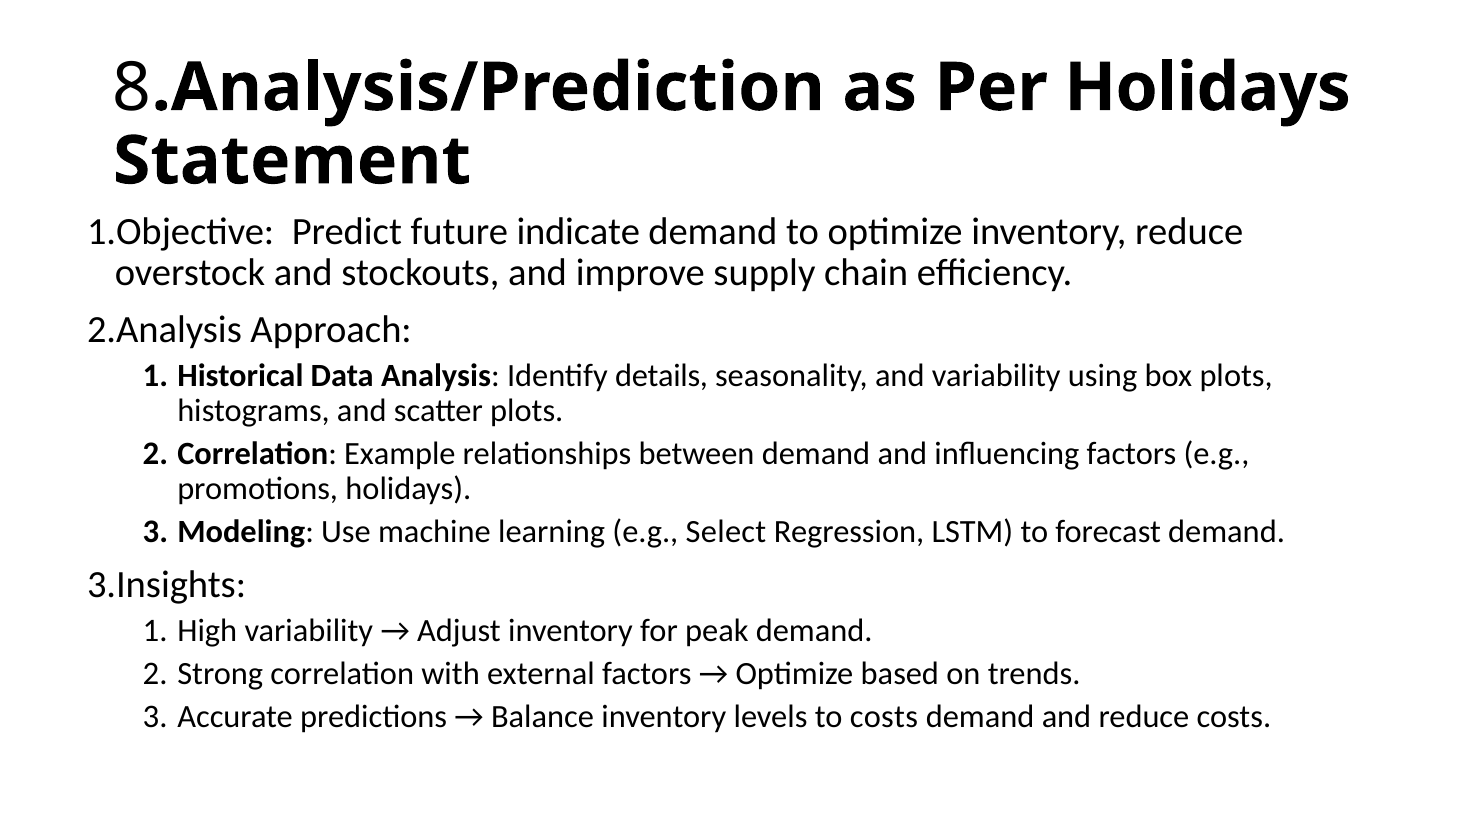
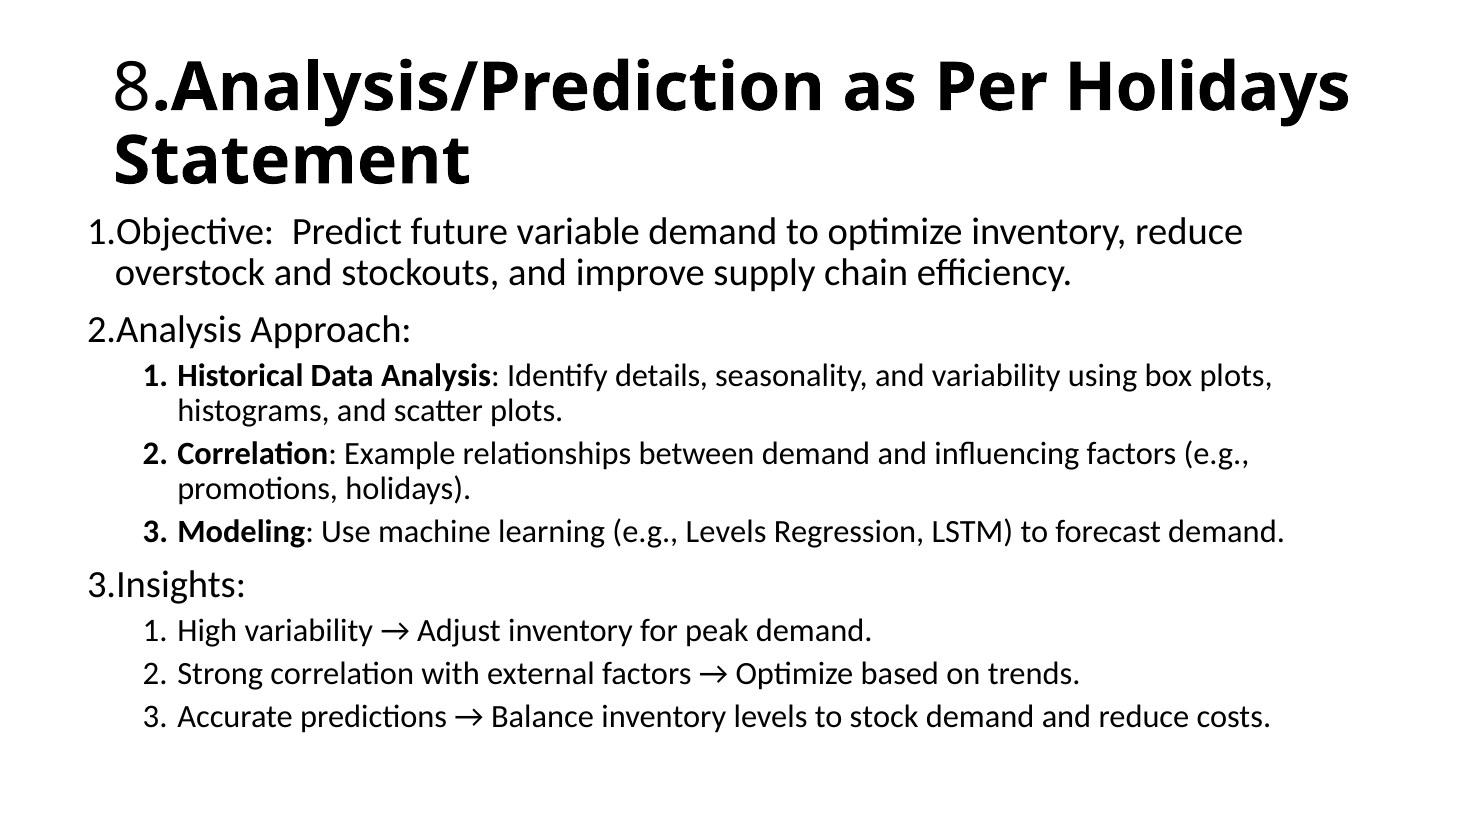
indicate: indicate -> variable
e.g Select: Select -> Levels
to costs: costs -> stock
